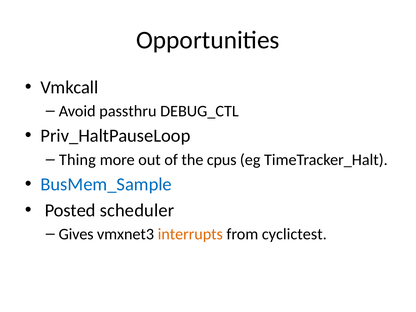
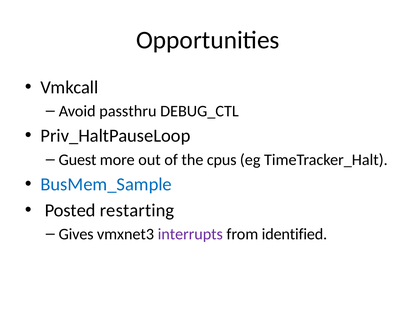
Thing: Thing -> Guest
scheduler: scheduler -> restarting
interrupts colour: orange -> purple
cyclictest: cyclictest -> identified
